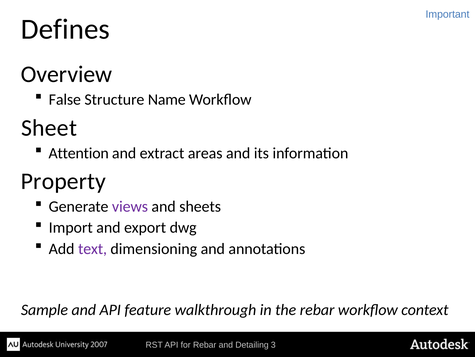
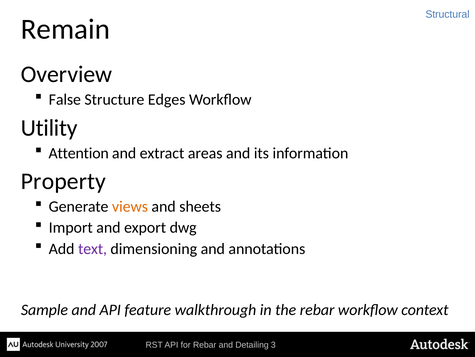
Important: Important -> Structural
Defines: Defines -> Remain
Name: Name -> Edges
Sheet: Sheet -> Utility
views colour: purple -> orange
